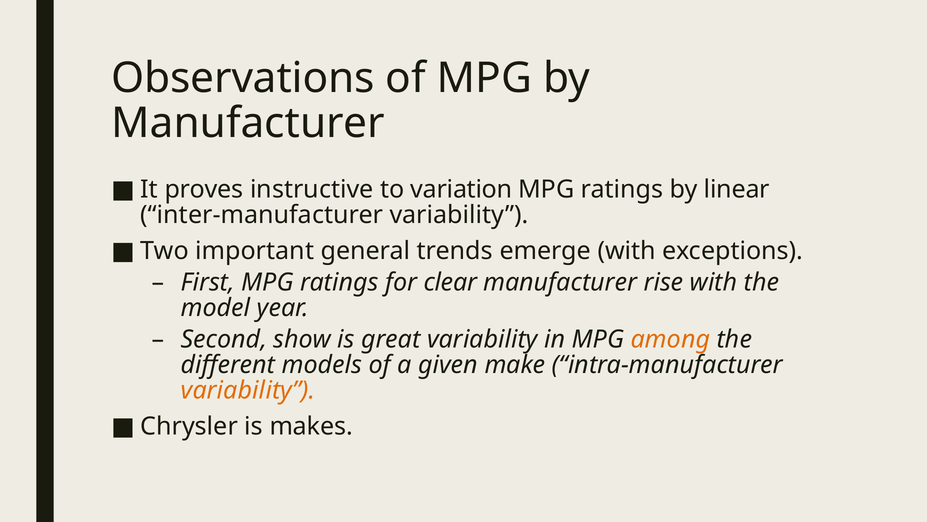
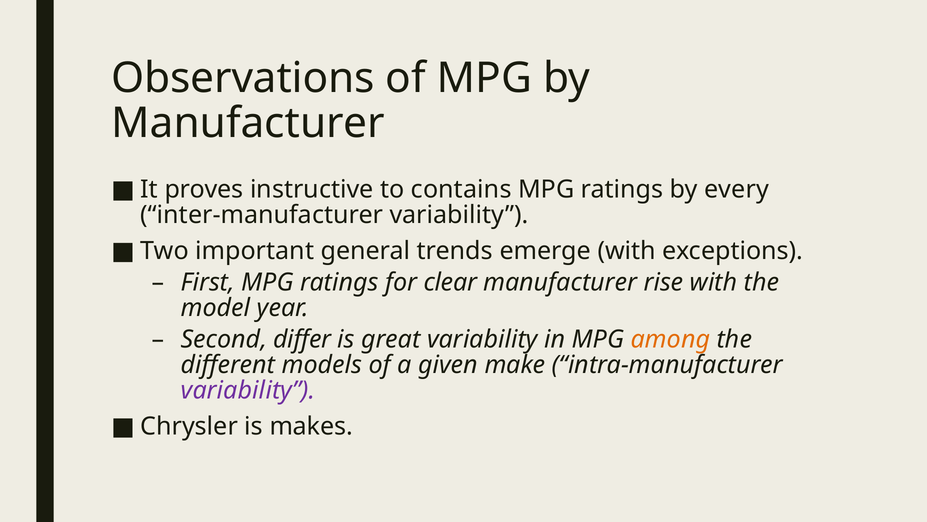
variation: variation -> contains
linear: linear -> every
show: show -> differ
variability at (248, 390) colour: orange -> purple
